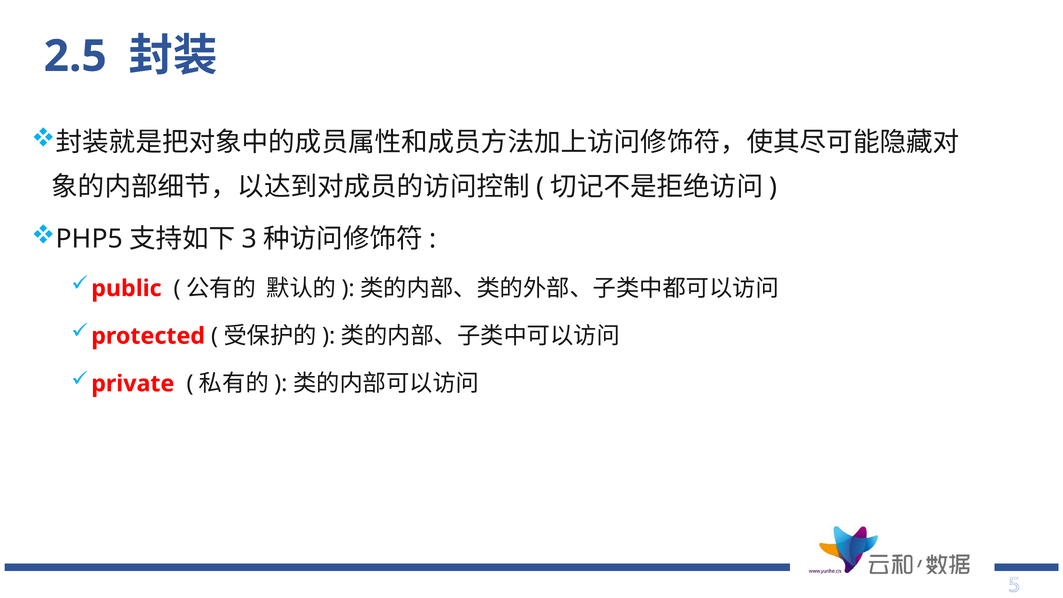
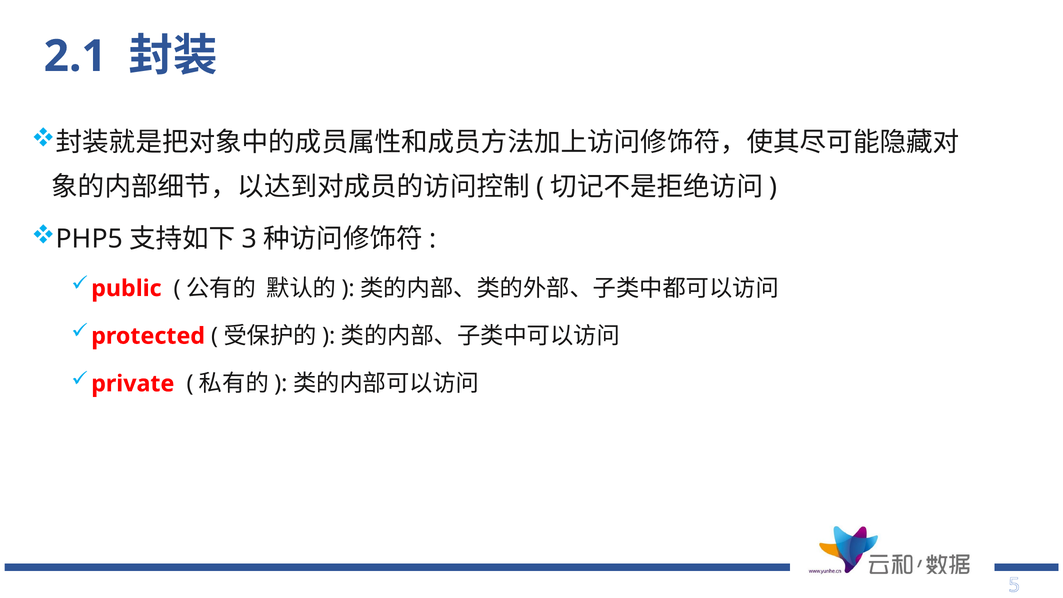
2.5: 2.5 -> 2.1
